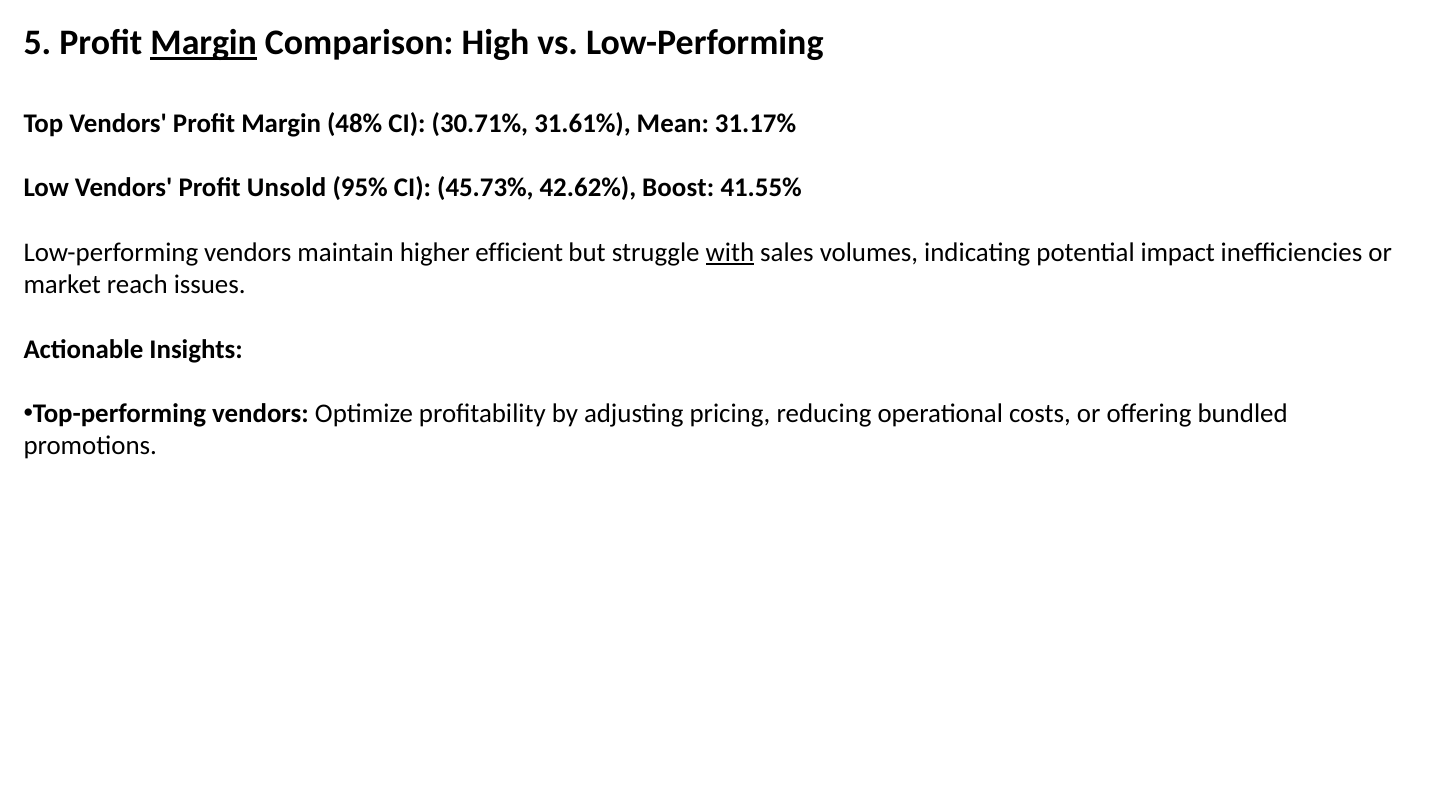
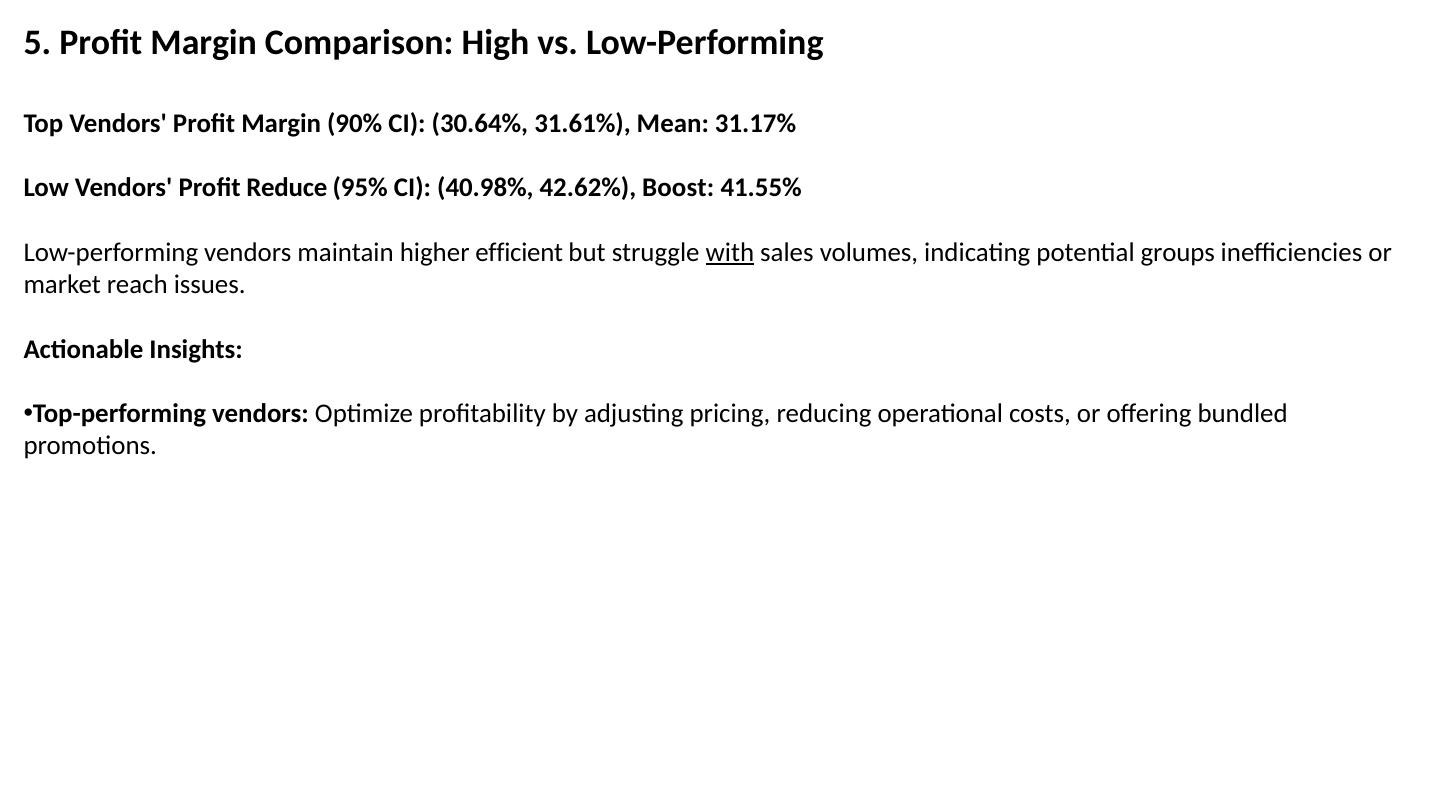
Margin at (204, 43) underline: present -> none
48%: 48% -> 90%
30.71%: 30.71% -> 30.64%
Unsold: Unsold -> Reduce
45.73%: 45.73% -> 40.98%
impact: impact -> groups
